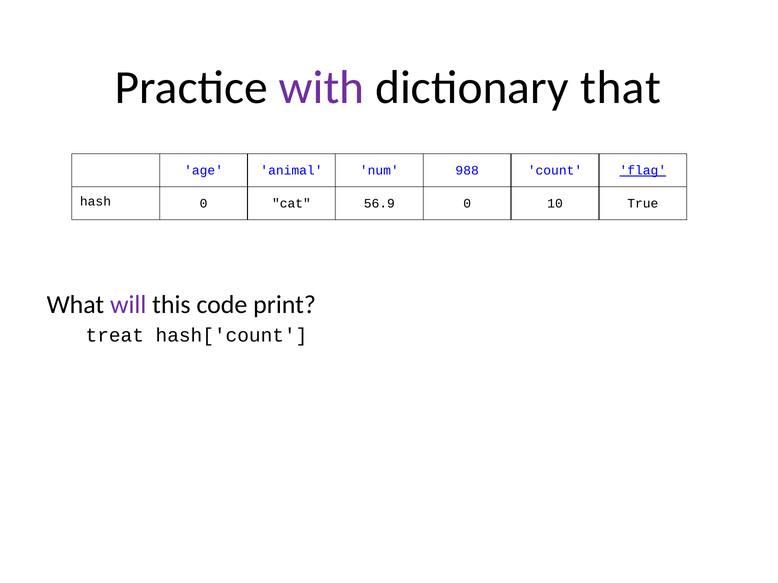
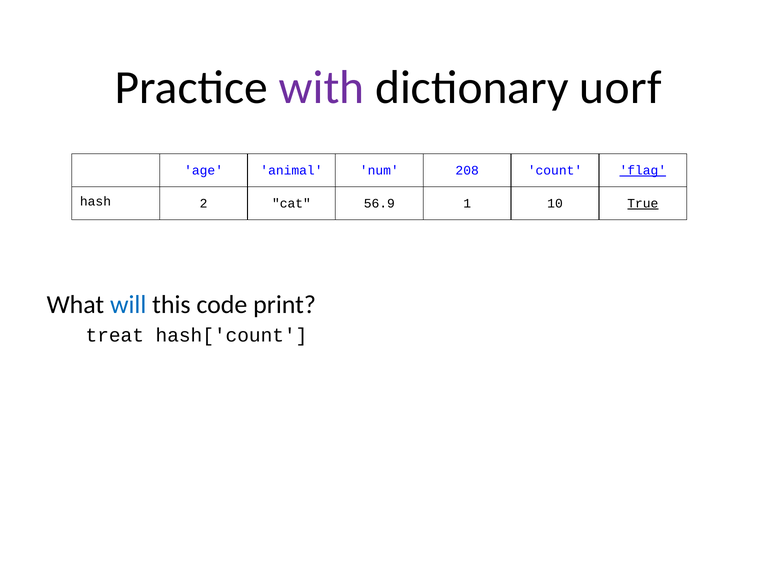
that: that -> uorf
988: 988 -> 208
hash 0: 0 -> 2
56.9 0: 0 -> 1
True underline: none -> present
will colour: purple -> blue
